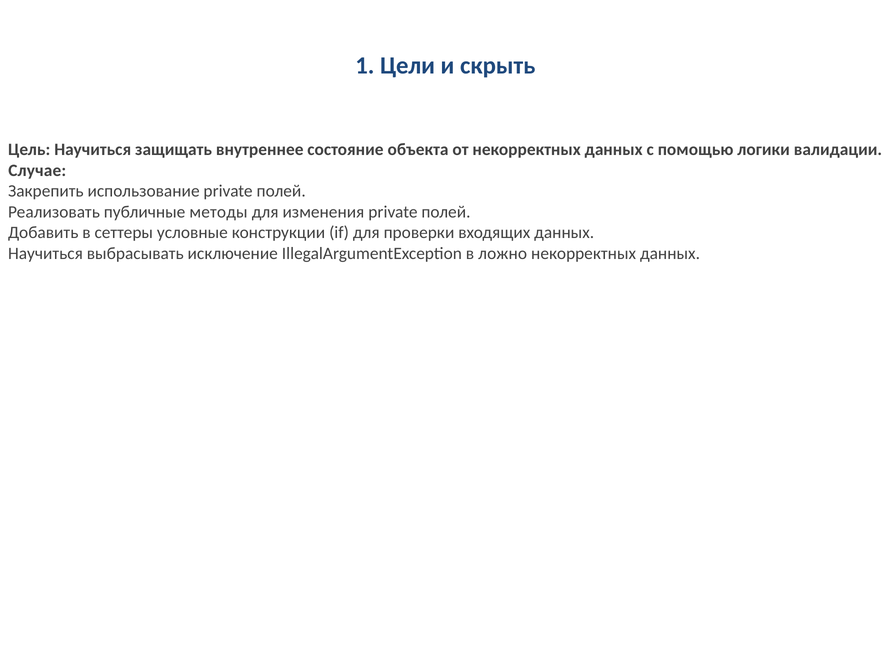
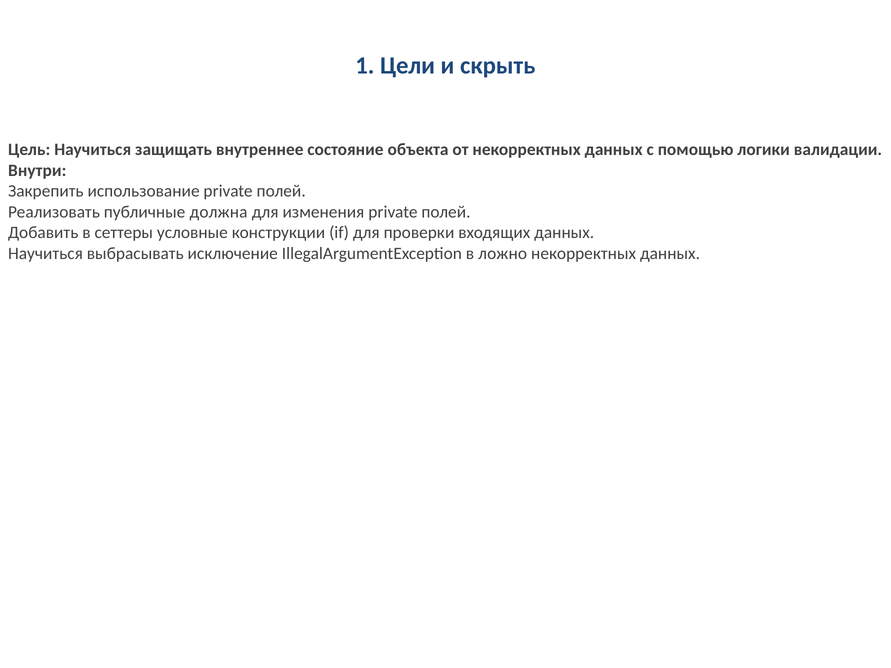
Случае: Случае -> Внутри
методы: методы -> должна
